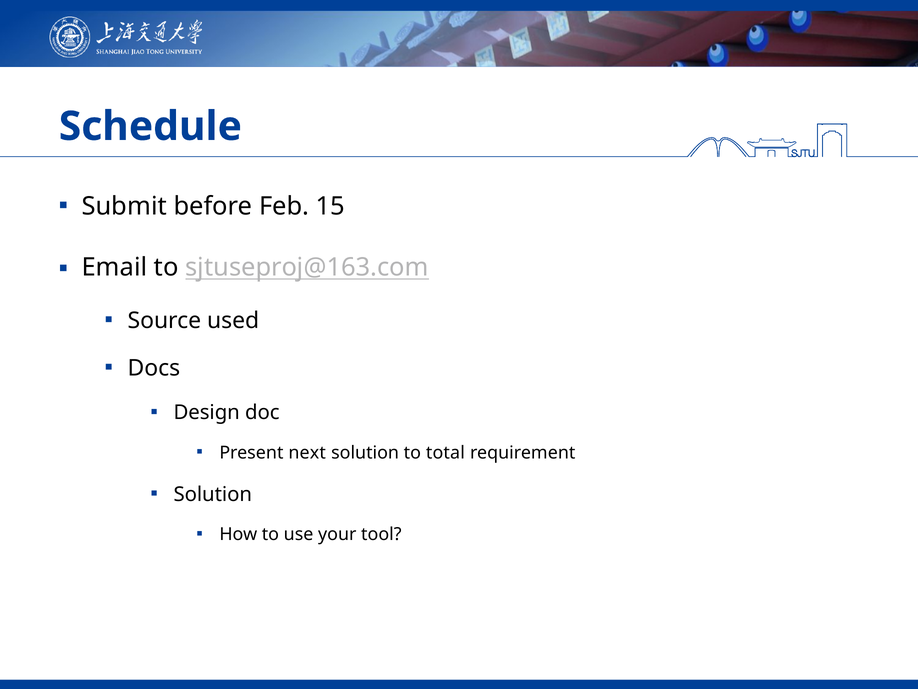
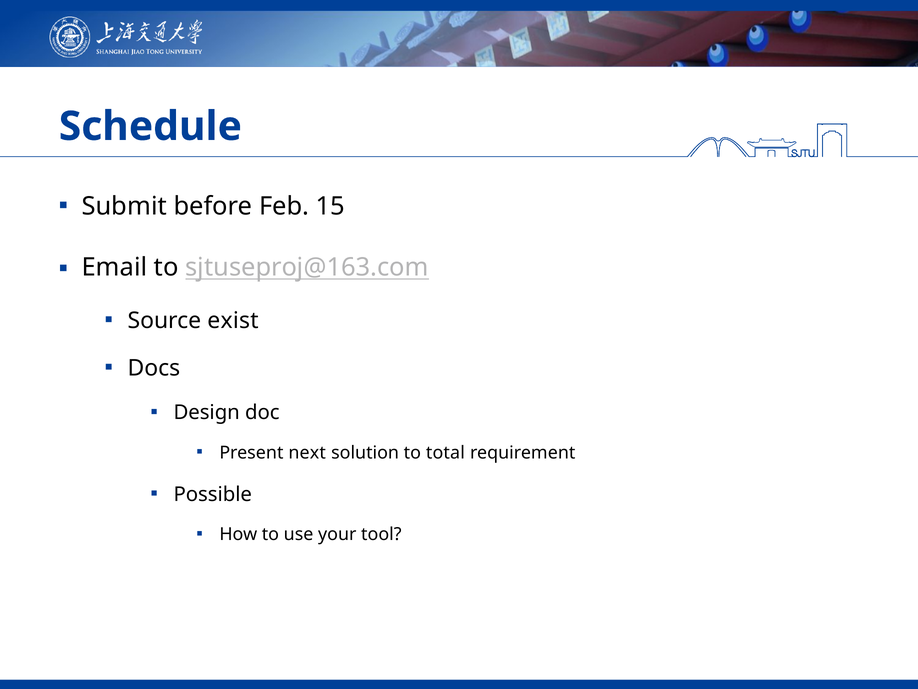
used: used -> exist
Solution at (213, 494): Solution -> Possible
